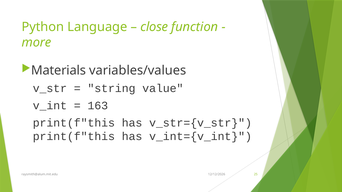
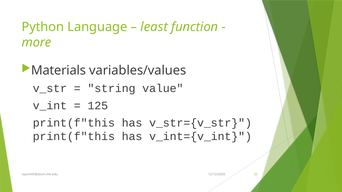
close: close -> least
163: 163 -> 125
